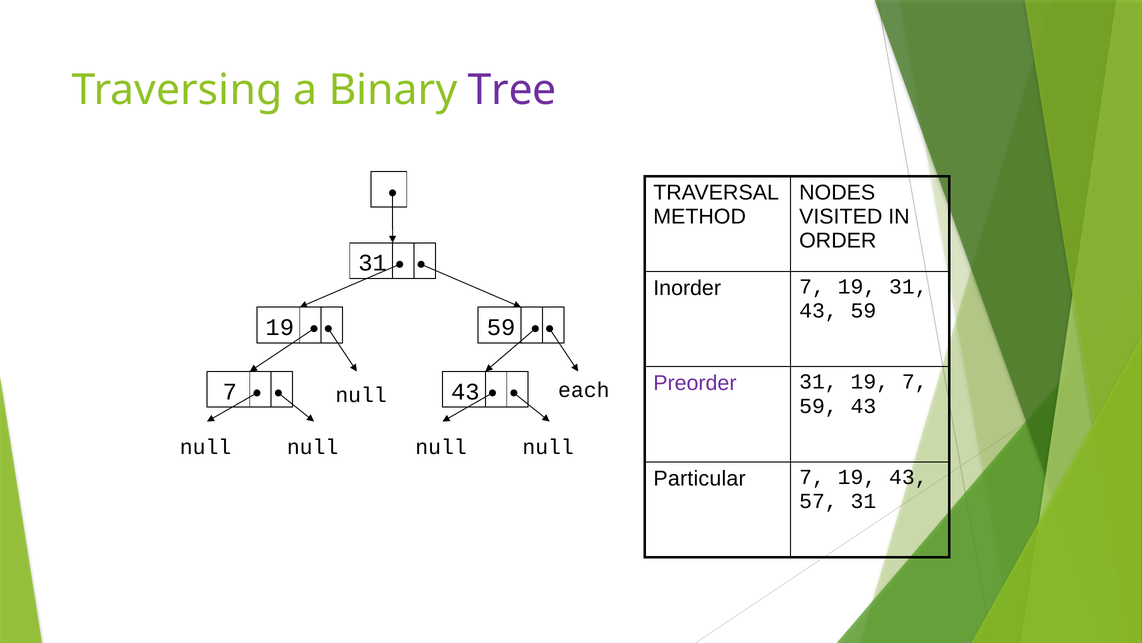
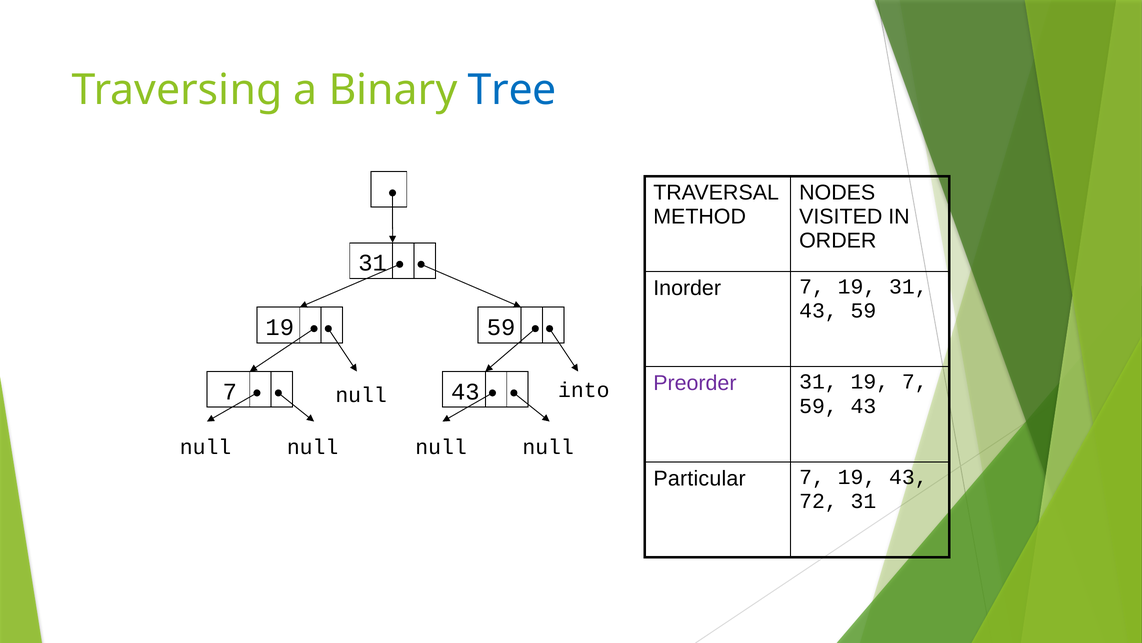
Tree colour: purple -> blue
each: each -> into
57: 57 -> 72
